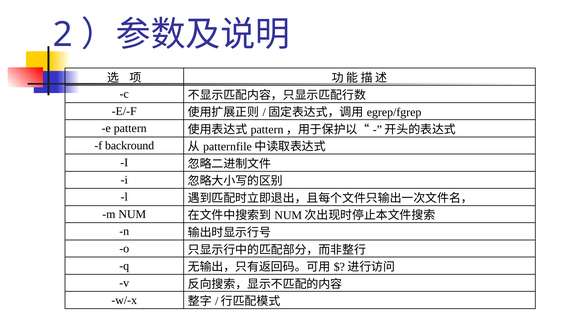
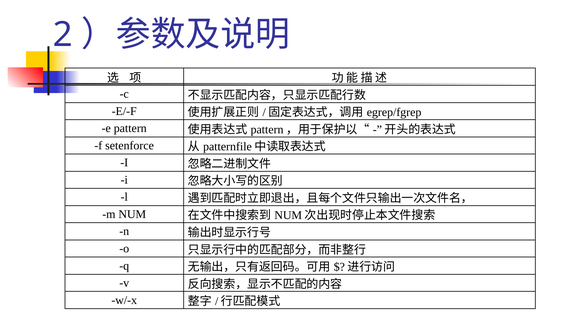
backround: backround -> setenforce
